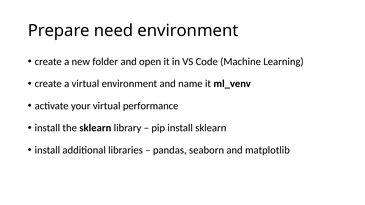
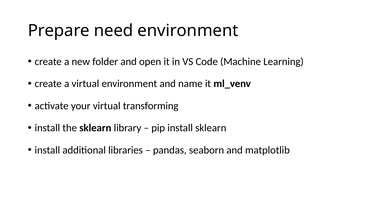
performance: performance -> transforming
